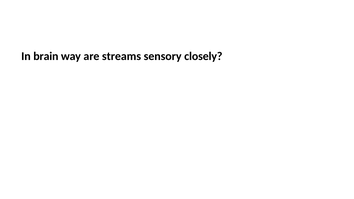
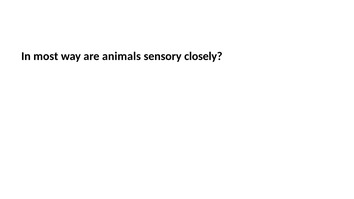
brain: brain -> most
streams: streams -> animals
